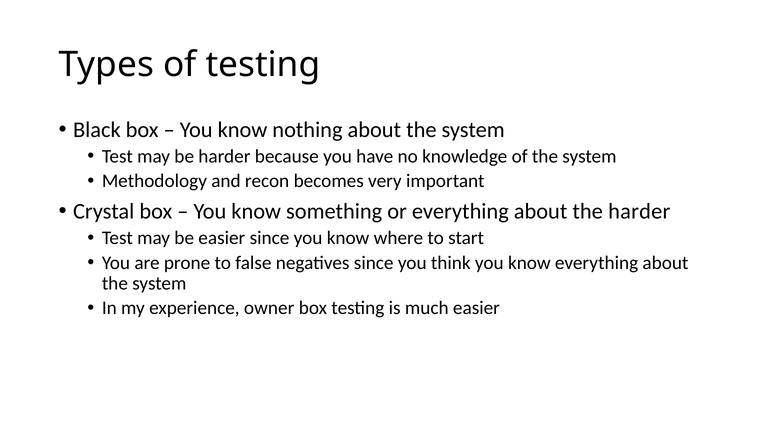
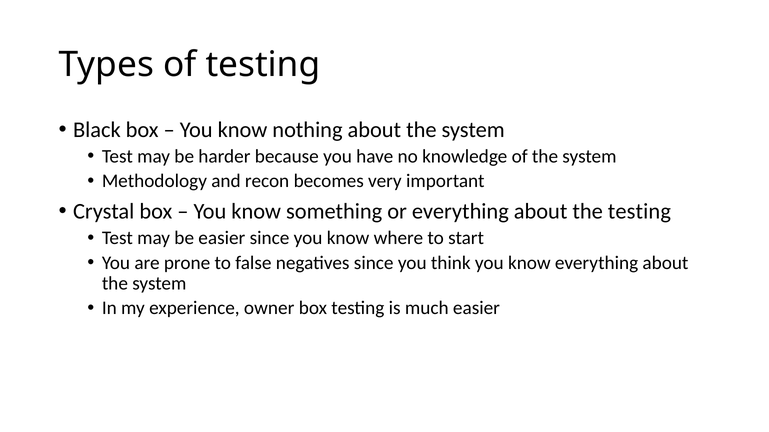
the harder: harder -> testing
